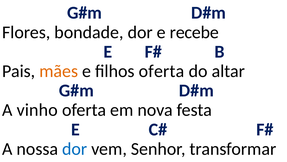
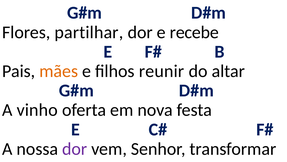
bondade: bondade -> partilhar
filhos oferta: oferta -> reunir
dor at (75, 148) colour: blue -> purple
